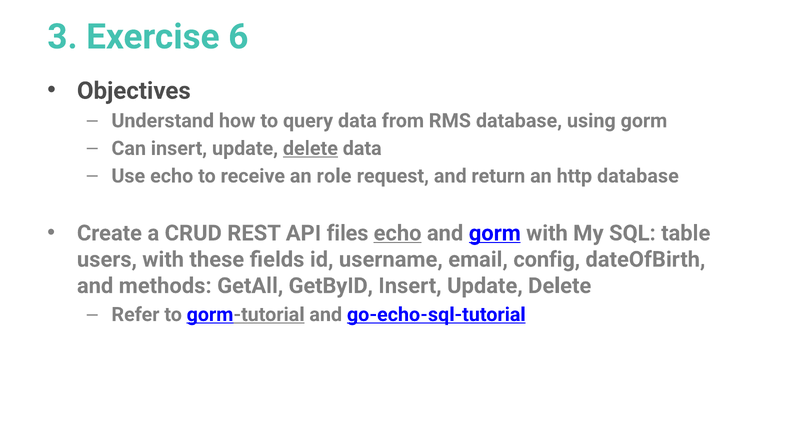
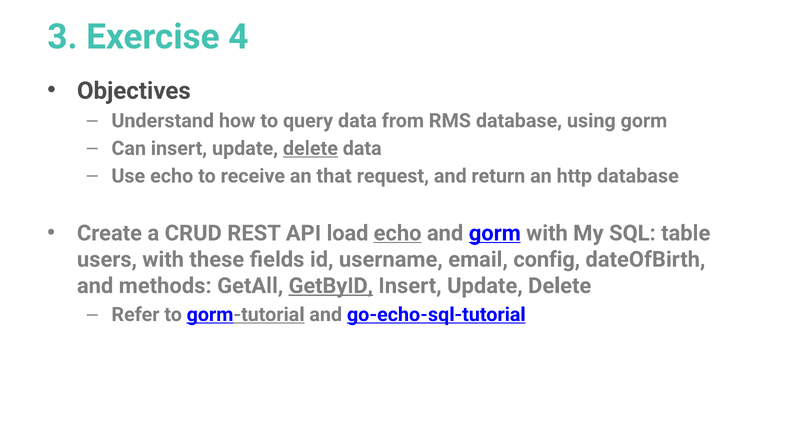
6: 6 -> 4
role: role -> that
files: files -> load
GetByID underline: none -> present
